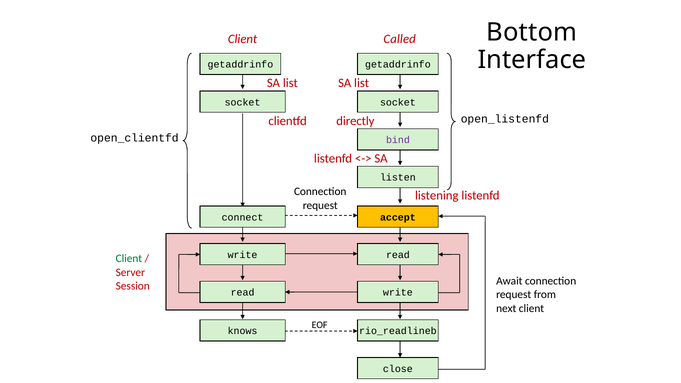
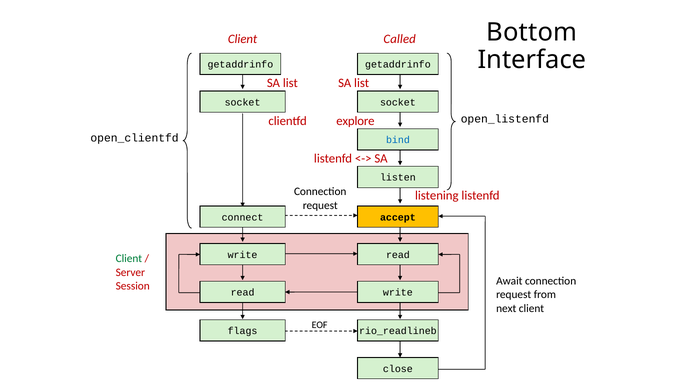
directly: directly -> explore
bind colour: purple -> blue
knows: knows -> flags
